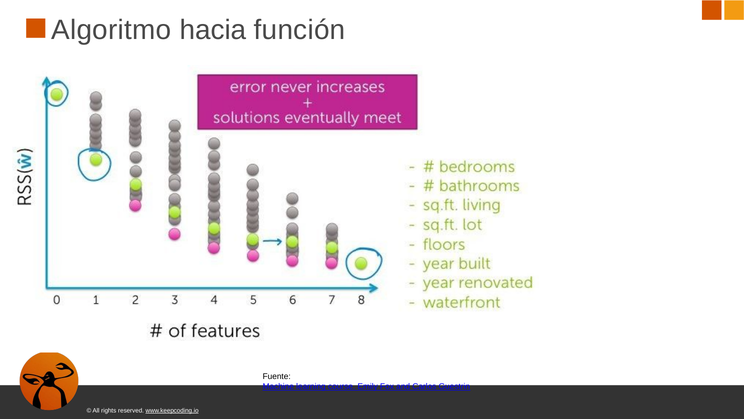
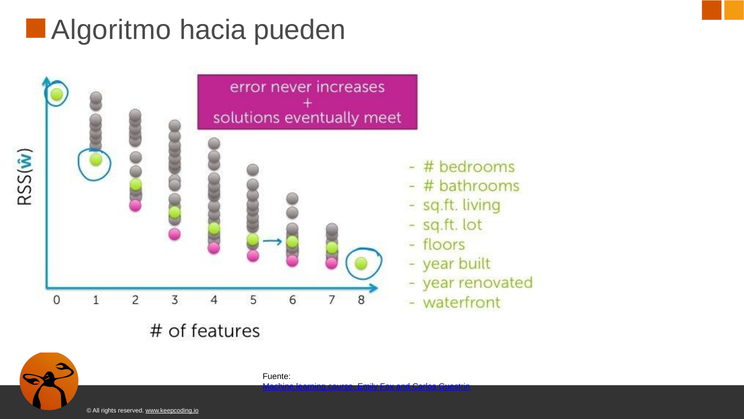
función: función -> pueden
